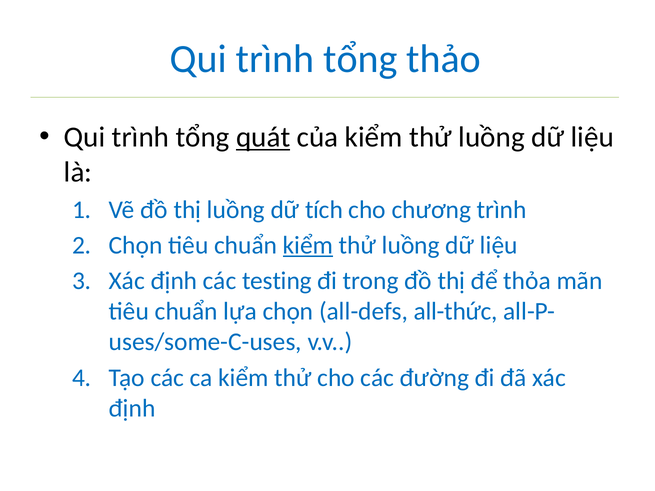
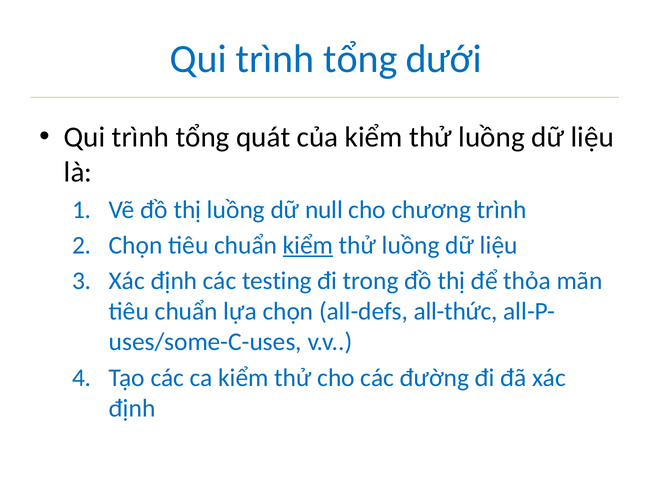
thảo: thảo -> dưới
quát underline: present -> none
tích: tích -> null
